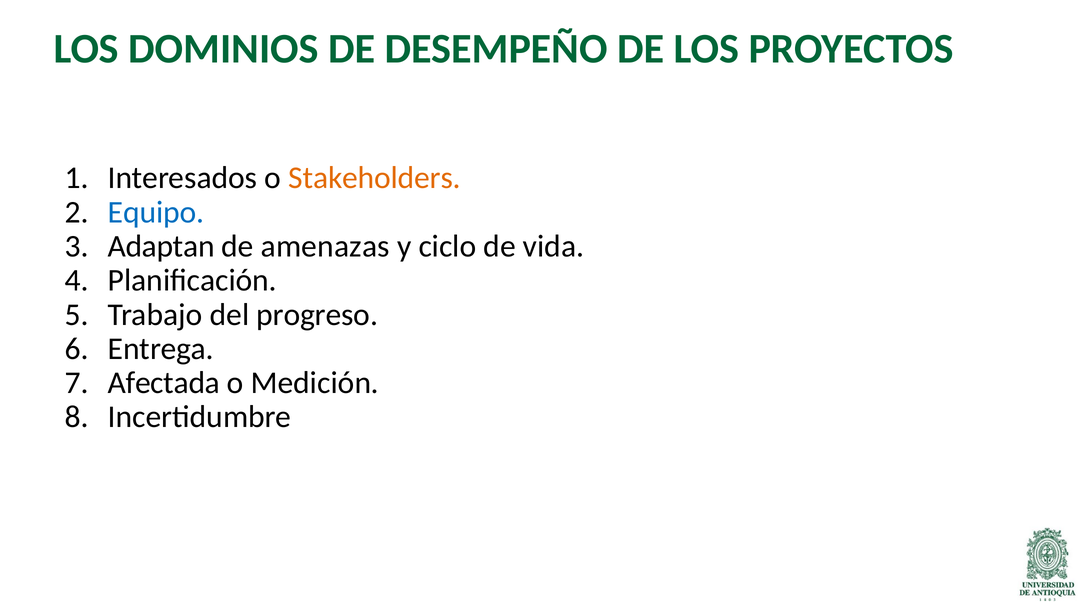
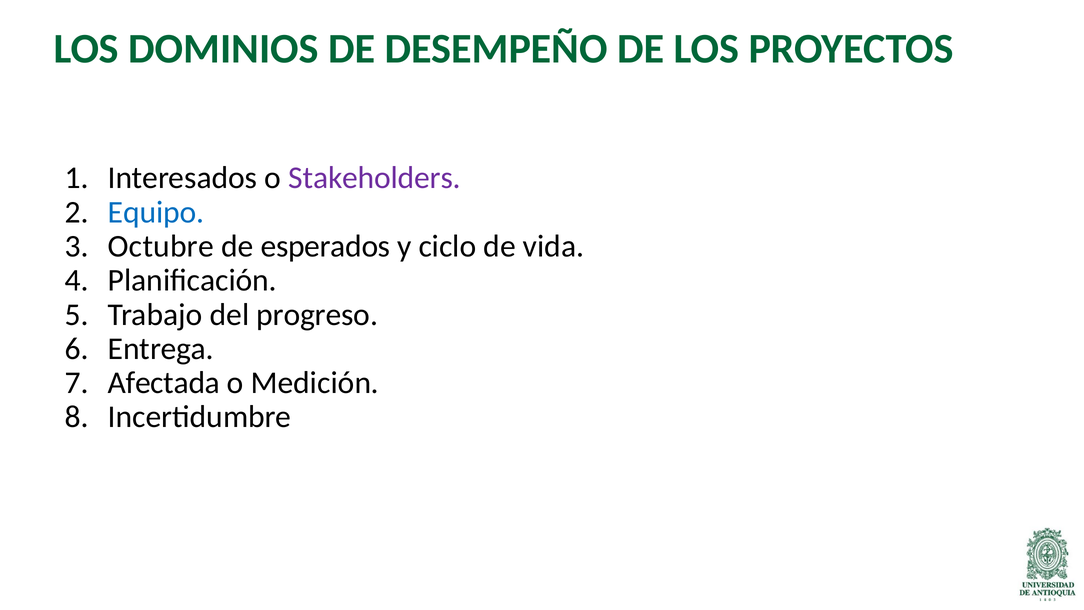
Stakeholders colour: orange -> purple
Adaptan: Adaptan -> Octubre
amenazas: amenazas -> esperados
